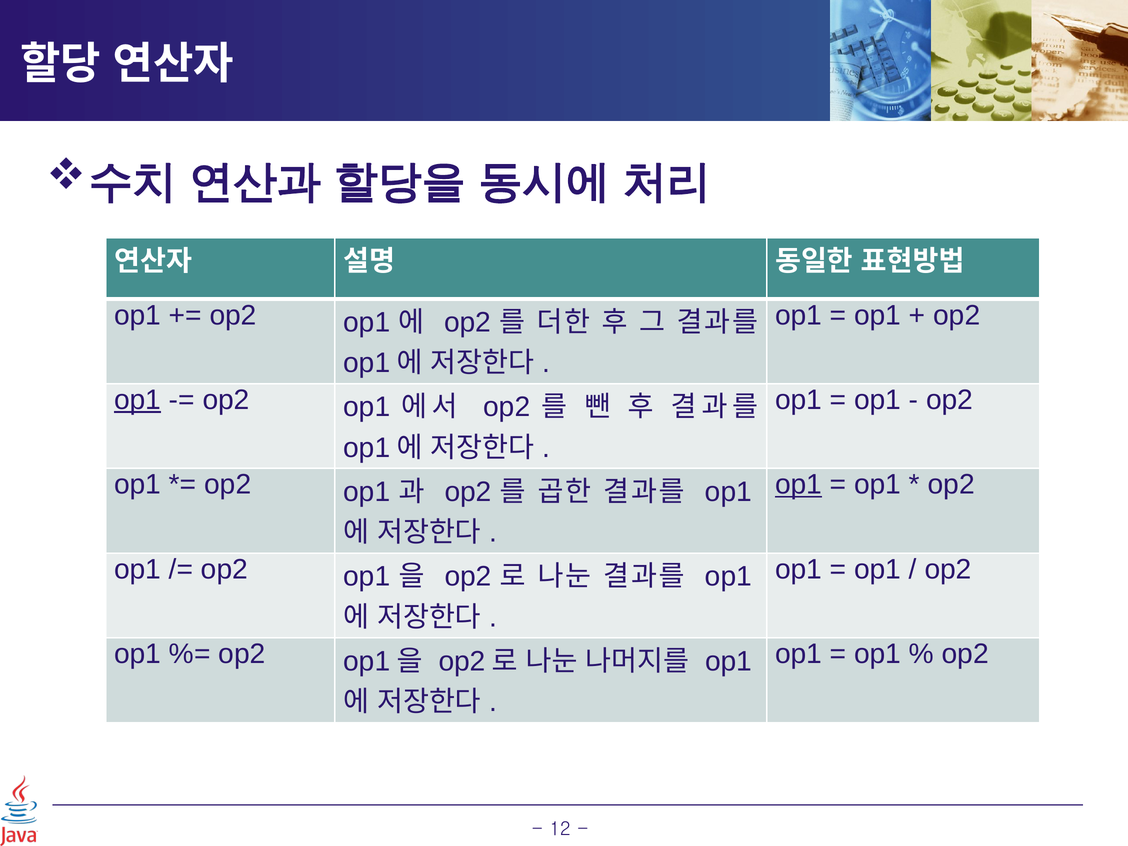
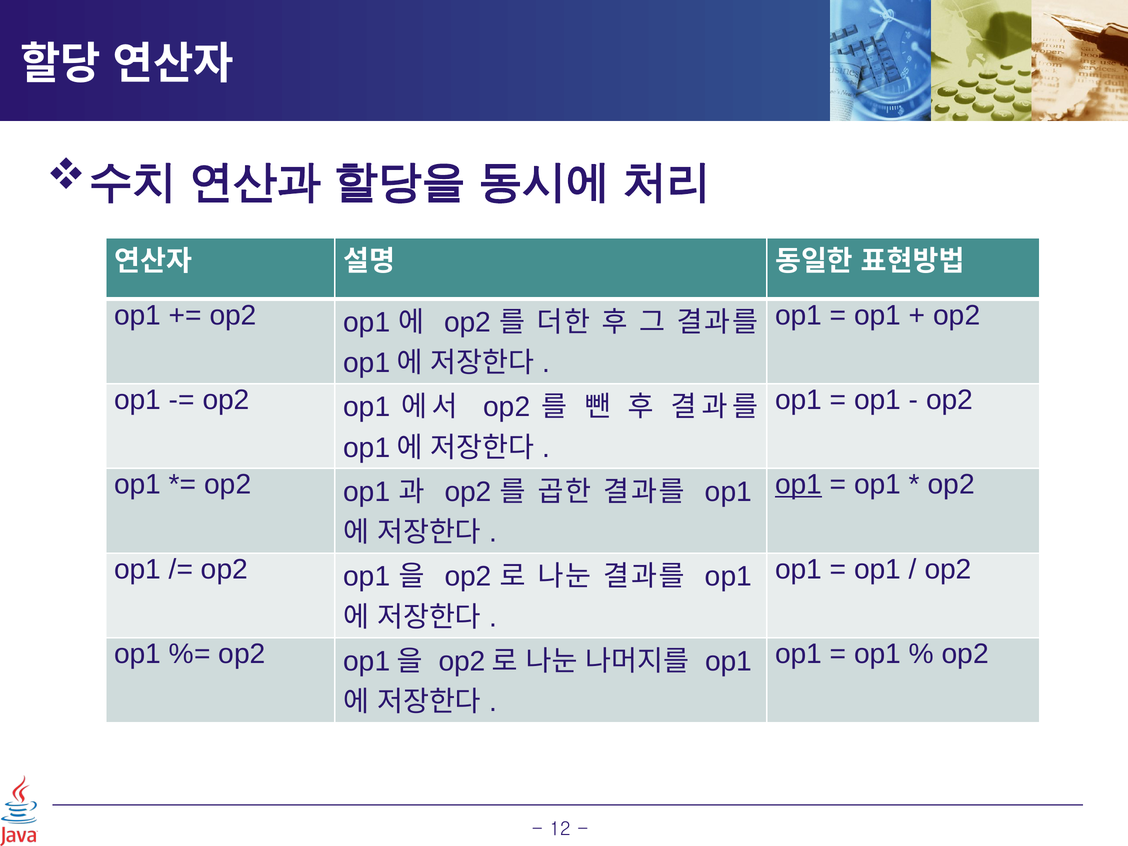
op1 at (138, 400) underline: present -> none
